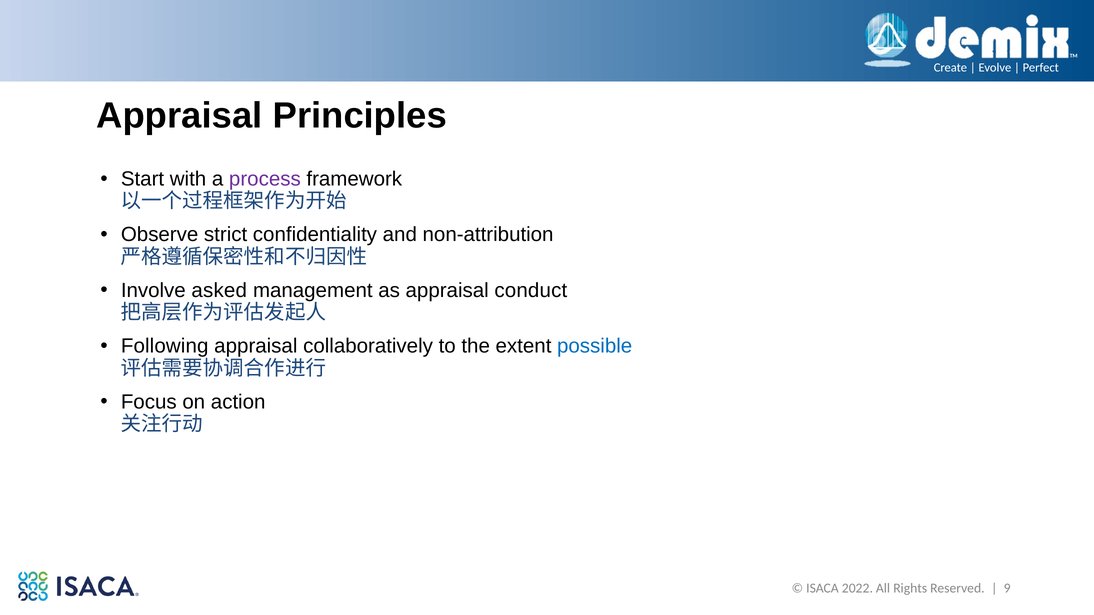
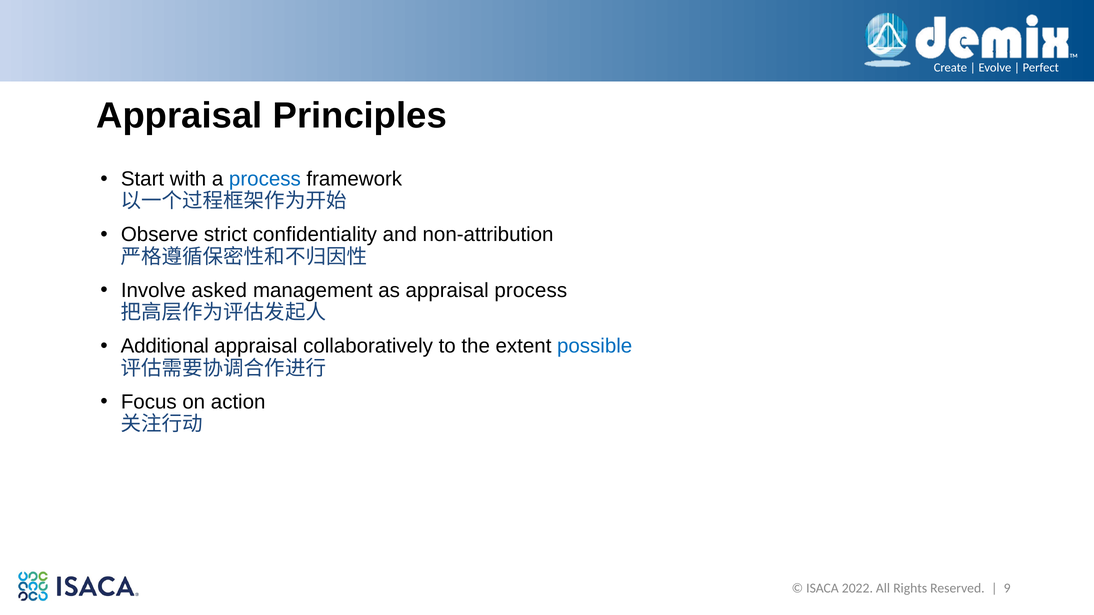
process at (265, 179) colour: purple -> blue
appraisal conduct: conduct -> process
Following: Following -> Additional
